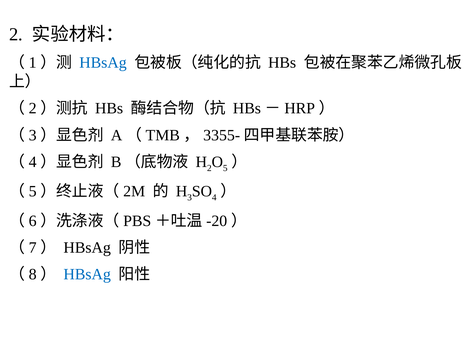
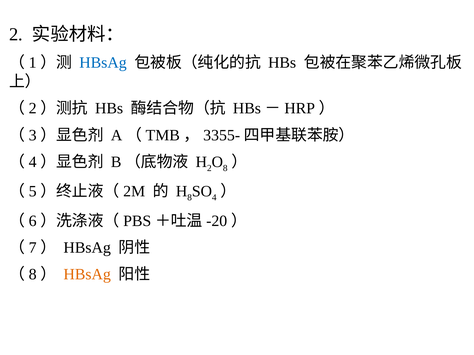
5 at (225, 168): 5 -> 8
3 at (190, 198): 3 -> 8
HBsAg at (87, 275) colour: blue -> orange
